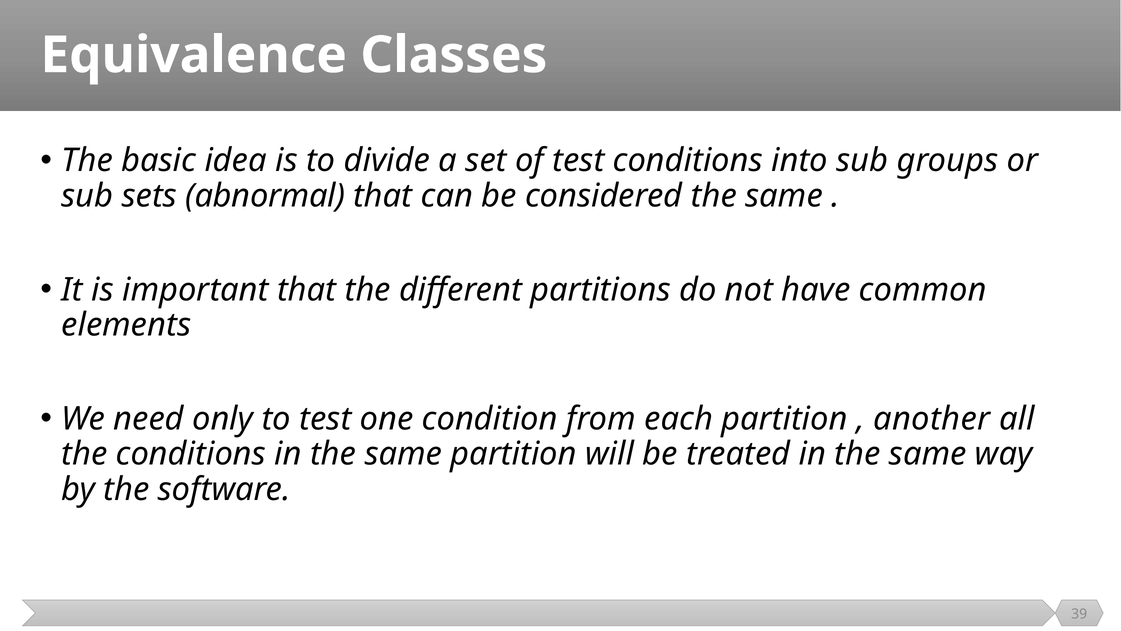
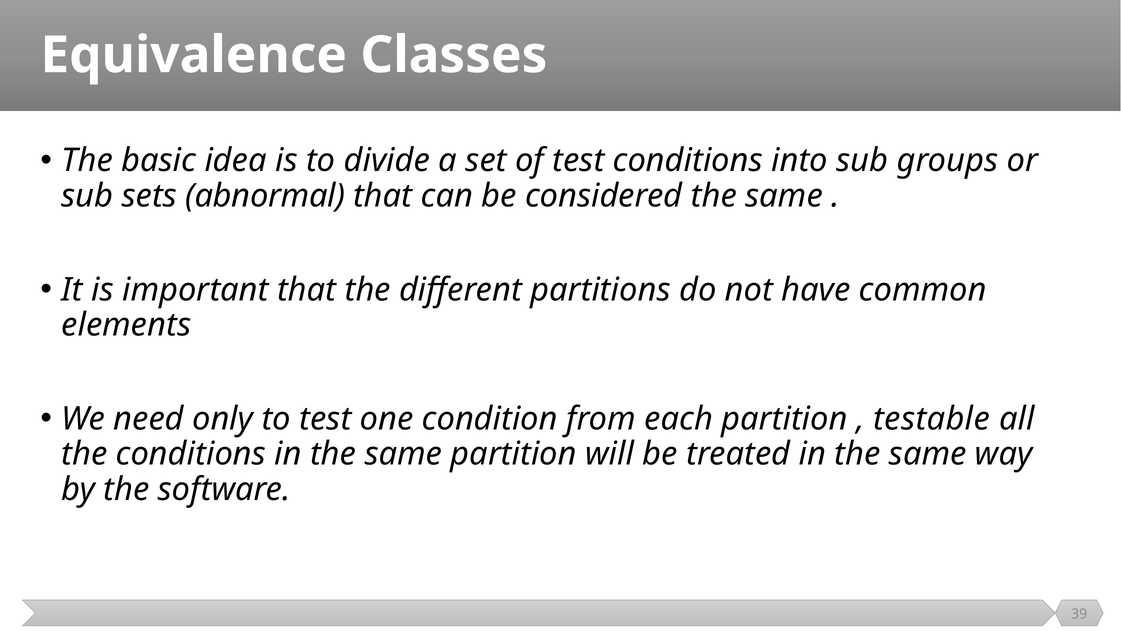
another: another -> testable
